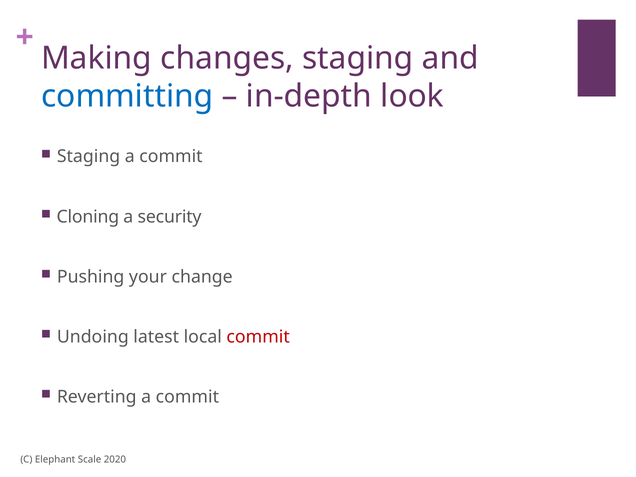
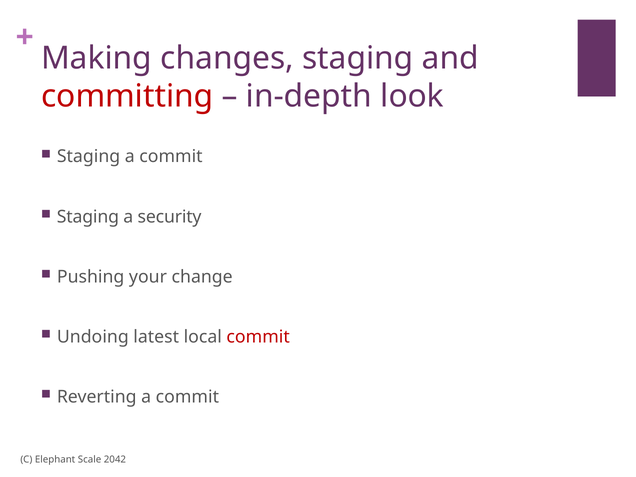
committing colour: blue -> red
Cloning at (88, 217): Cloning -> Staging
2020: 2020 -> 2042
